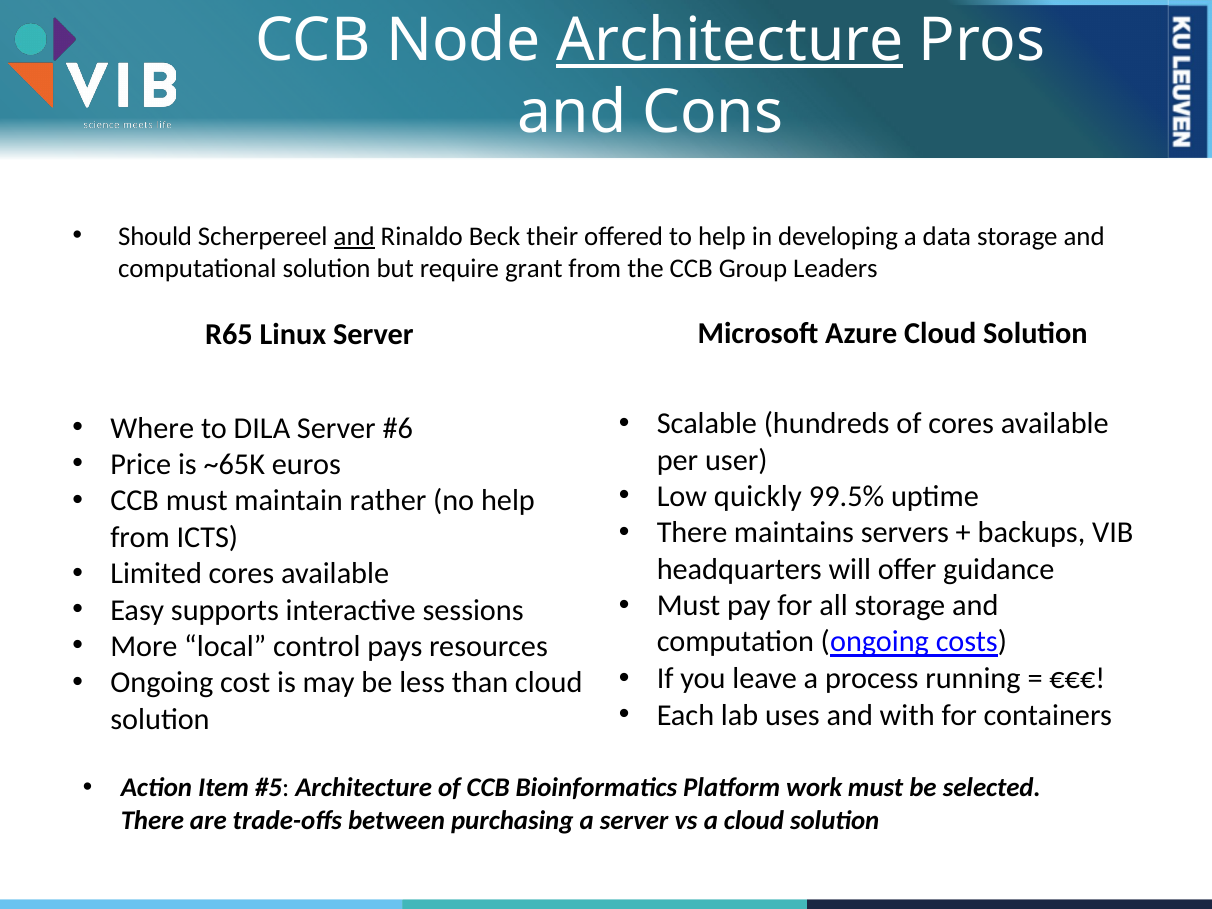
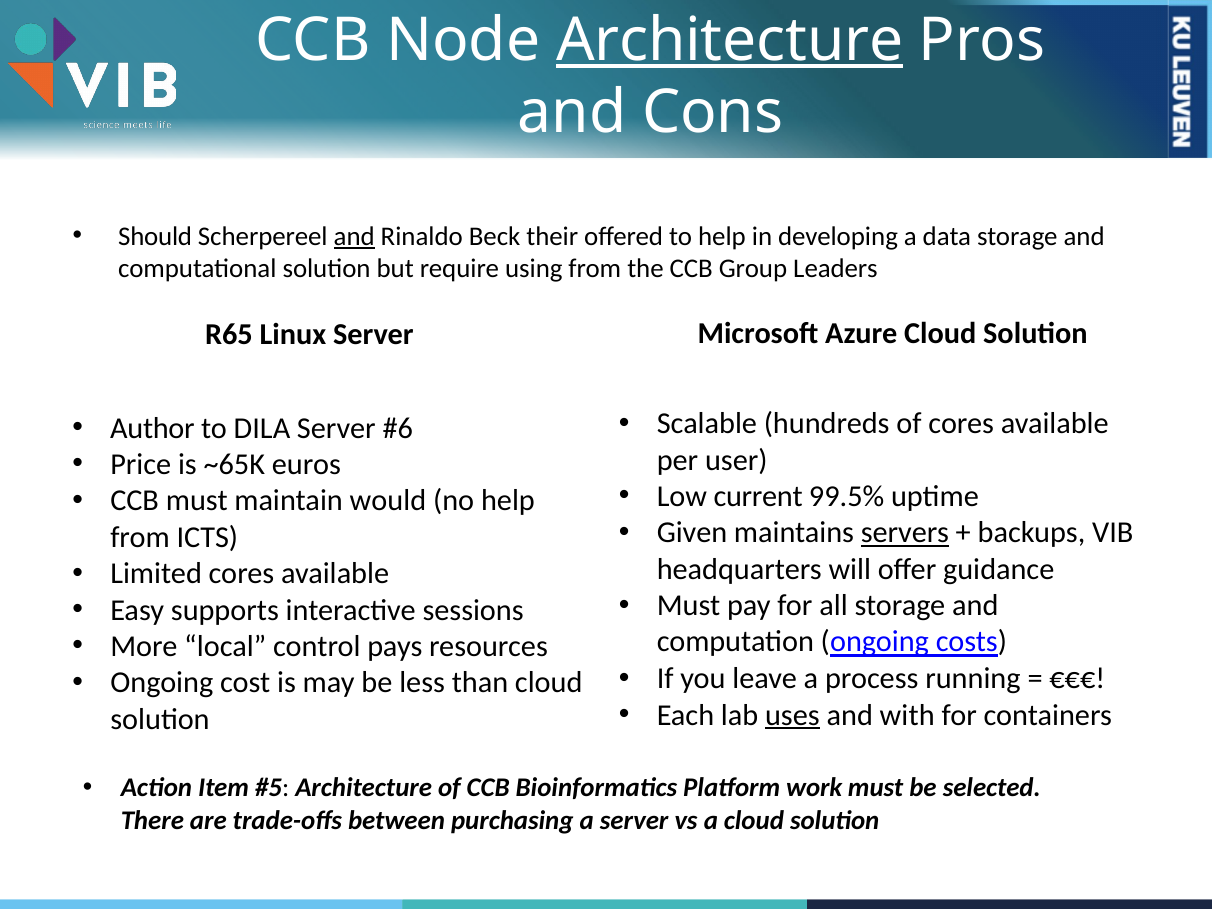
grant: grant -> using
Where: Where -> Author
quickly: quickly -> current
rather: rather -> would
There at (692, 533): There -> Given
servers underline: none -> present
uses underline: none -> present
